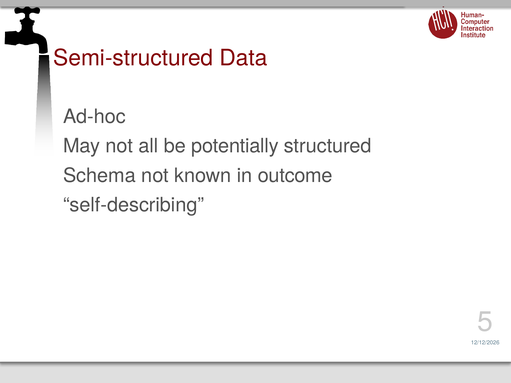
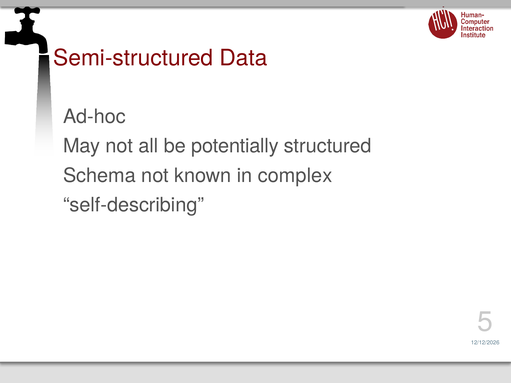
outcome: outcome -> complex
